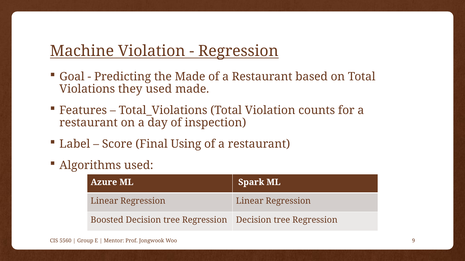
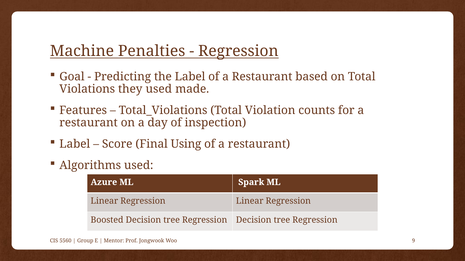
Machine Violation: Violation -> Penalties
the Made: Made -> Label
